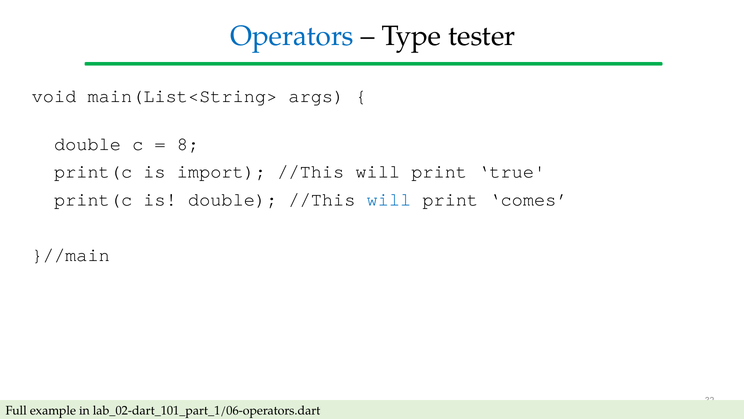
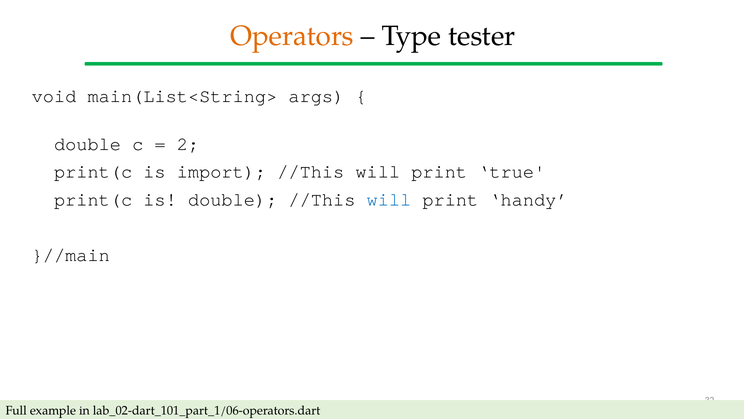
Operators colour: blue -> orange
8: 8 -> 2
comes: comes -> handy
